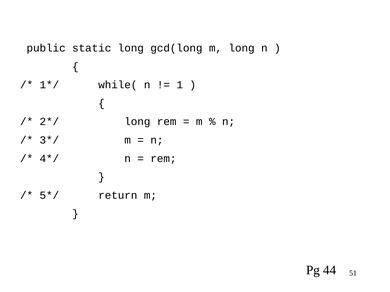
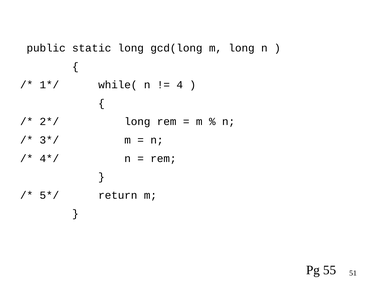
1: 1 -> 4
44: 44 -> 55
